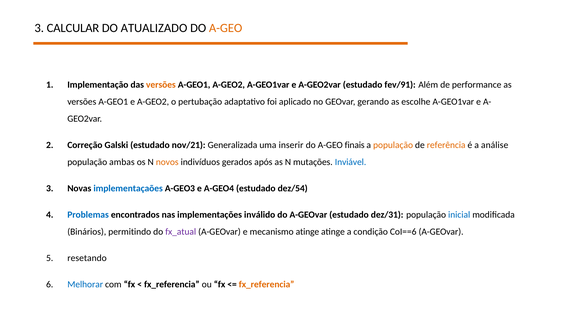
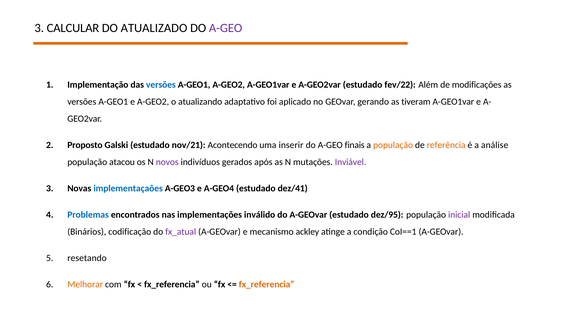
A-GEO at (226, 28) colour: orange -> purple
versões at (161, 85) colour: orange -> blue
fev/91: fev/91 -> fev/22
performance: performance -> modificações
pertubação: pertubação -> atualizando
escolhe: escolhe -> tiveram
Correção: Correção -> Proposto
Generalizada: Generalizada -> Acontecendo
ambas: ambas -> atacou
novos colour: orange -> purple
Inviável colour: blue -> purple
dez/54: dez/54 -> dez/41
dez/31: dez/31 -> dez/95
inicial colour: blue -> purple
permitindo: permitindo -> codificação
mecanismo atinge: atinge -> ackley
CoI==6: CoI==6 -> CoI==1
Melhorar colour: blue -> orange
